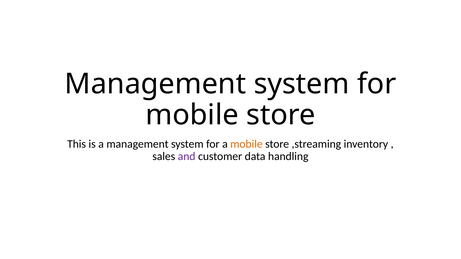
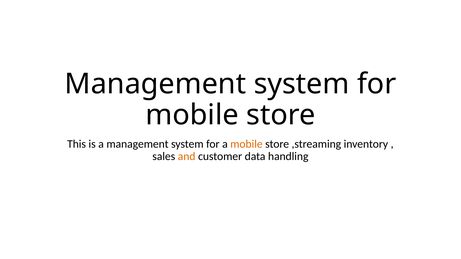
and colour: purple -> orange
